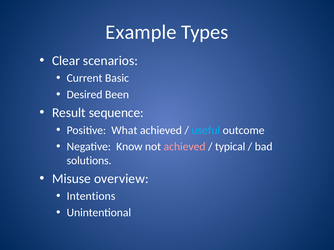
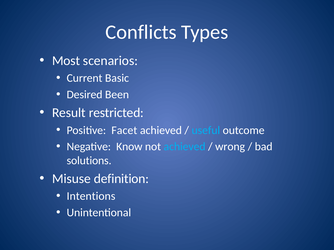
Example: Example -> Conflicts
Clear: Clear -> Most
sequence: sequence -> restricted
What: What -> Facet
achieved at (185, 147) colour: pink -> light blue
typical: typical -> wrong
overview: overview -> definition
